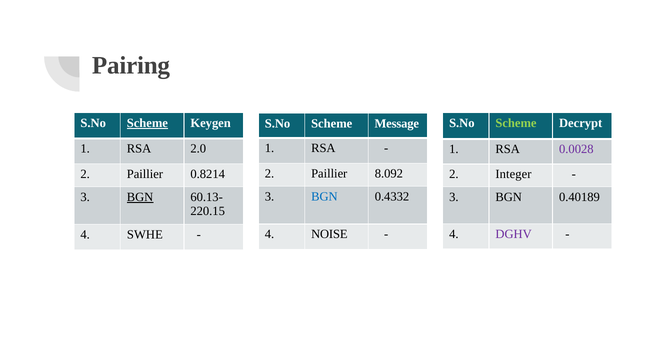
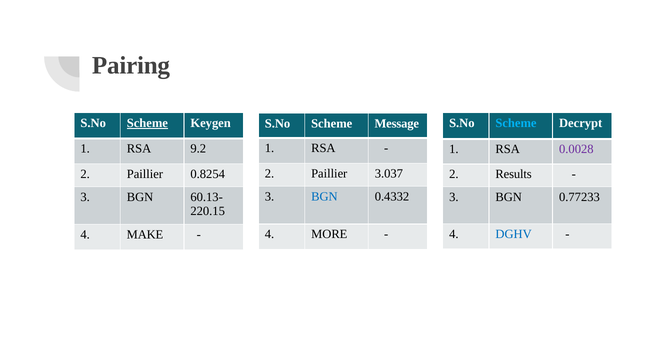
Scheme at (516, 123) colour: light green -> light blue
2.0: 2.0 -> 9.2
8.092: 8.092 -> 3.037
0.8214: 0.8214 -> 0.8254
Integer: Integer -> Results
0.40189: 0.40189 -> 0.77233
BGN at (140, 197) underline: present -> none
DGHV colour: purple -> blue
NOISE: NOISE -> MORE
SWHE: SWHE -> MAKE
